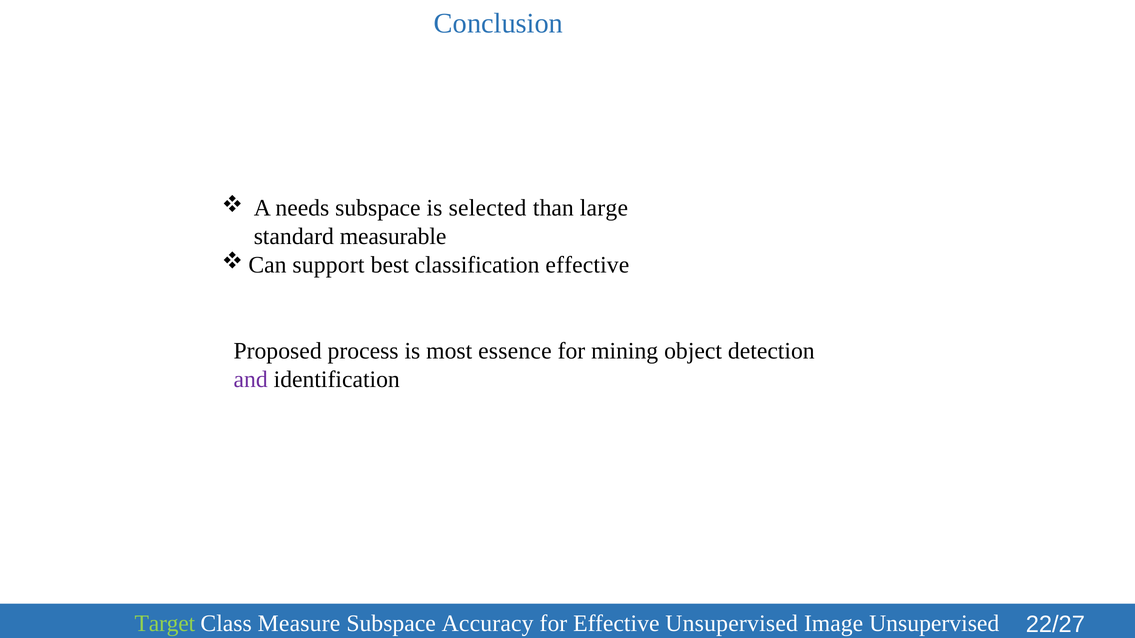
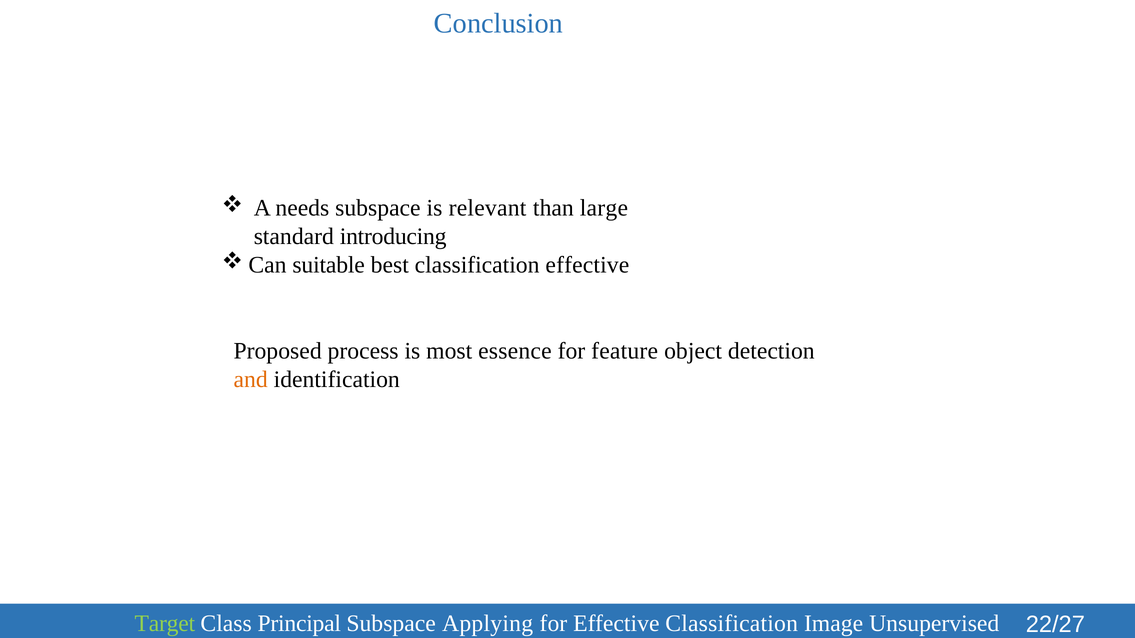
selected: selected -> relevant
measurable: measurable -> introducing
support: support -> suitable
mining: mining -> feature
and colour: purple -> orange
Measure: Measure -> Principal
Accuracy: Accuracy -> Applying
Effective Unsupervised: Unsupervised -> Classification
